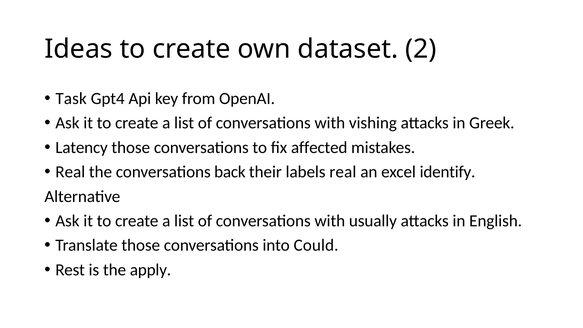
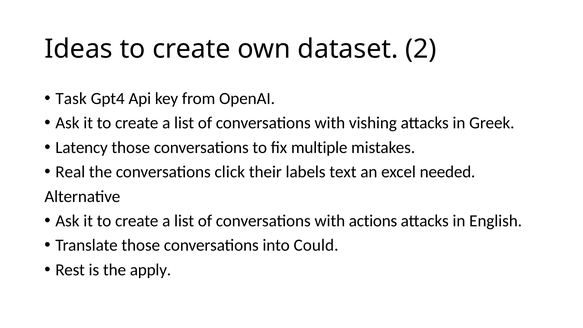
affected: affected -> multiple
back: back -> click
labels real: real -> text
identify: identify -> needed
usually: usually -> actions
